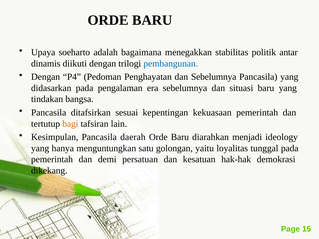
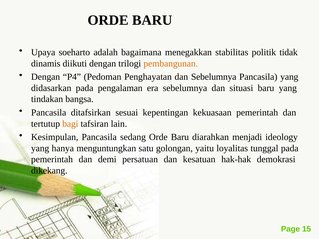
antar: antar -> tidak
pembangunan colour: blue -> orange
daerah: daerah -> sedang
